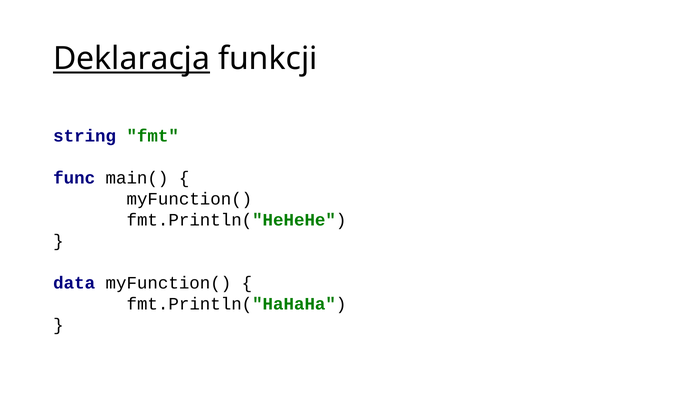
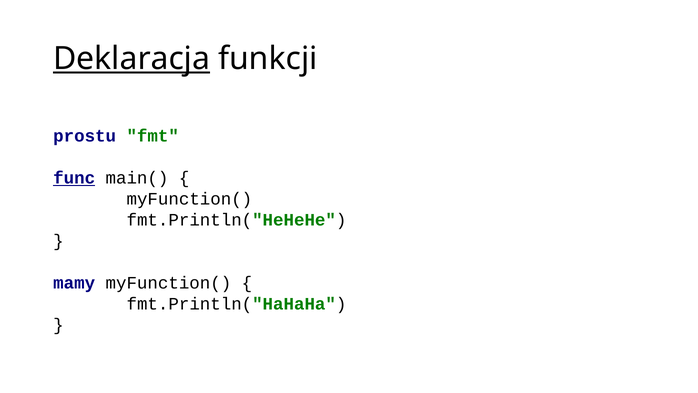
string: string -> prostu
func underline: none -> present
data: data -> mamy
